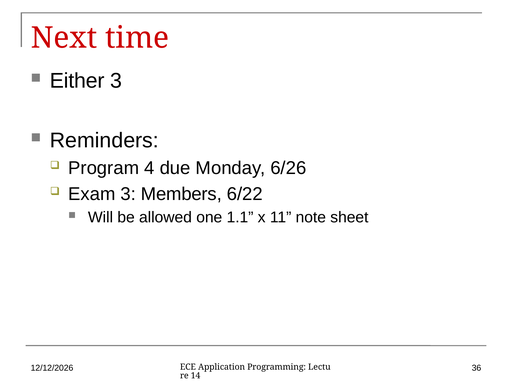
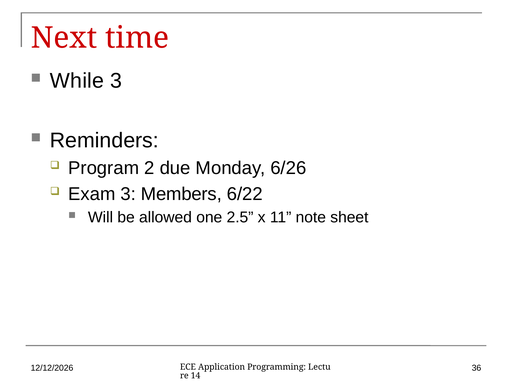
Either: Either -> While
4: 4 -> 2
1.1: 1.1 -> 2.5
